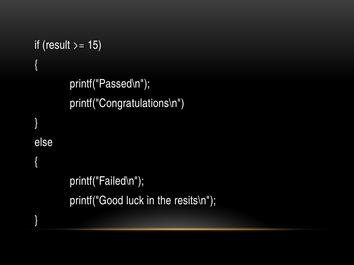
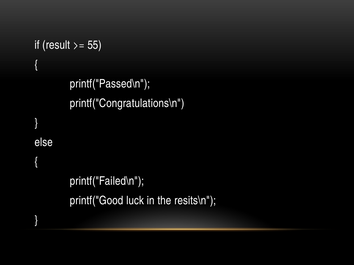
15: 15 -> 55
